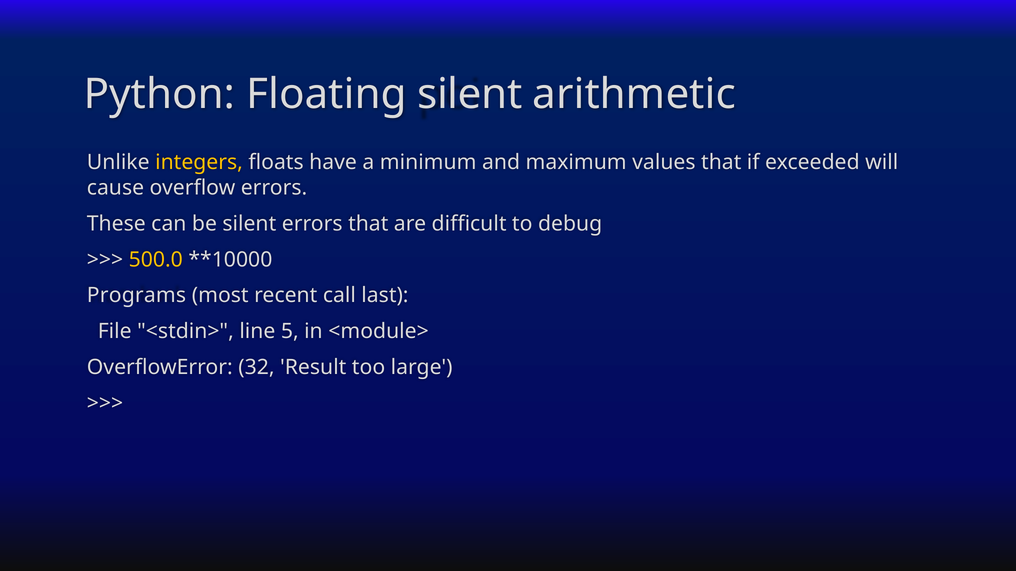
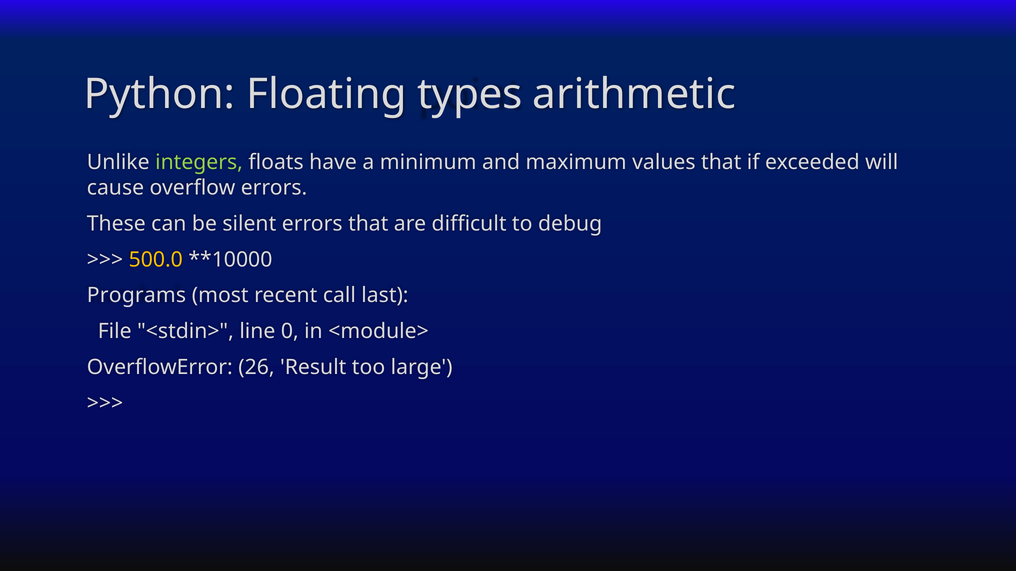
Floating silent: silent -> types
integers colour: yellow -> light green
5: 5 -> 0
32: 32 -> 26
